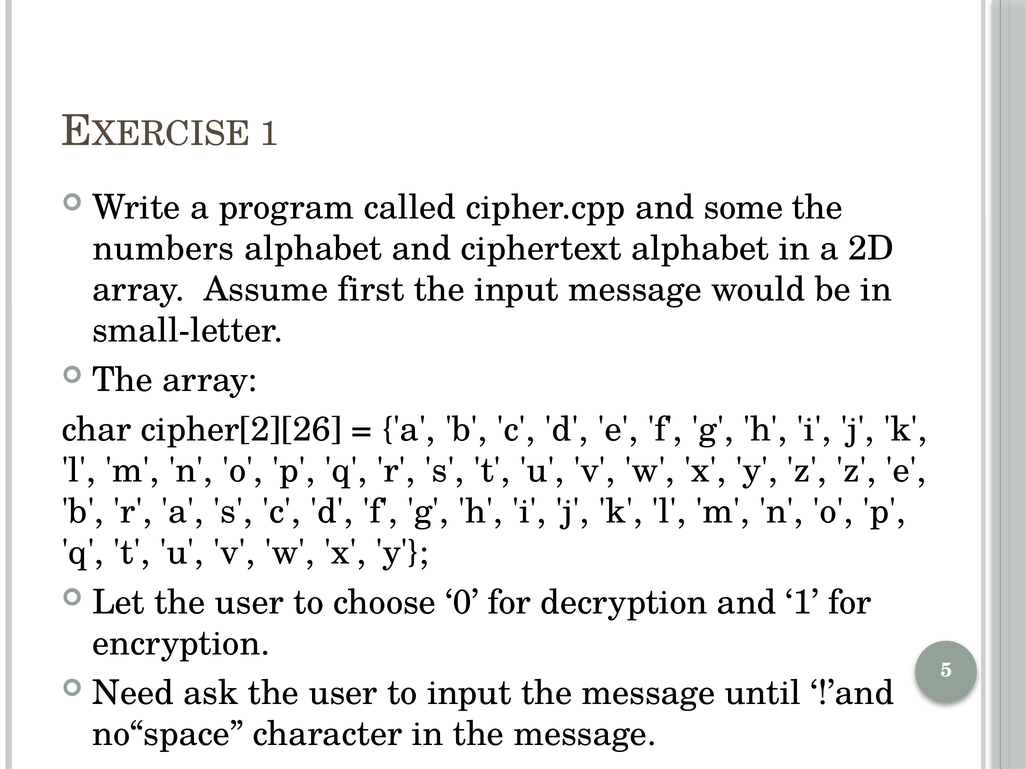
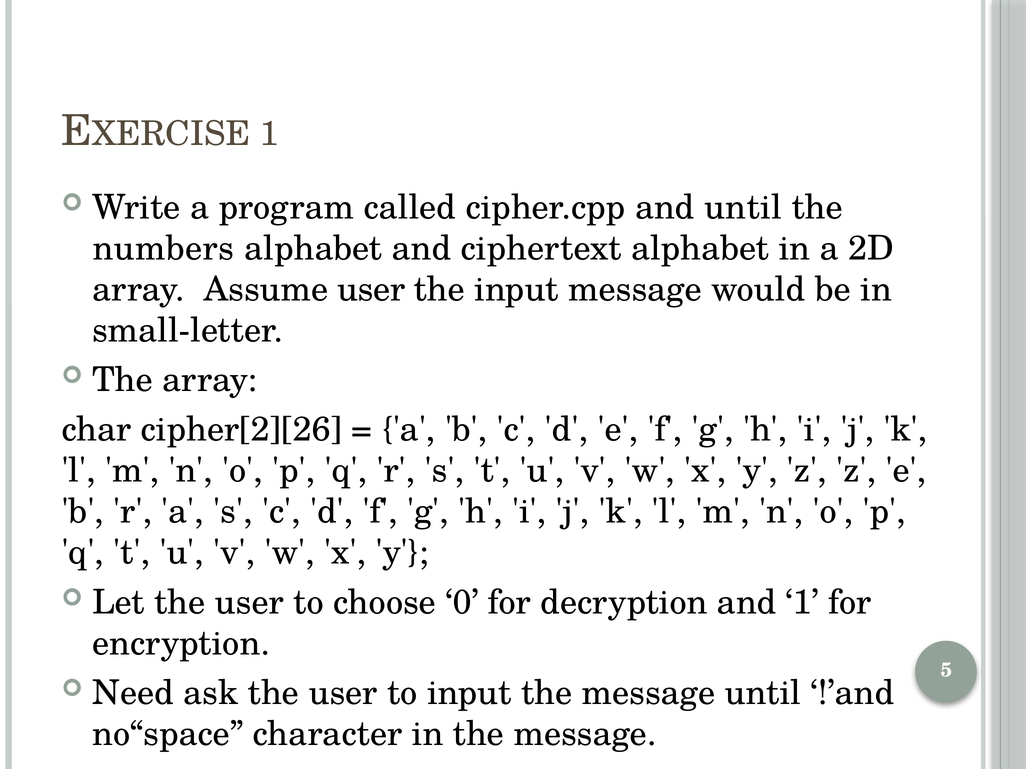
and some: some -> until
Assume first: first -> user
